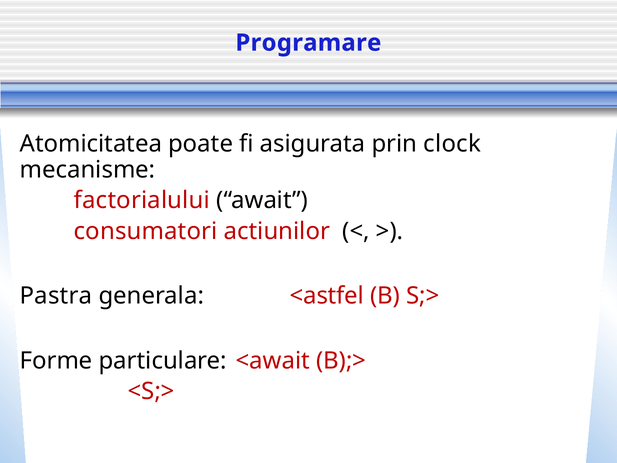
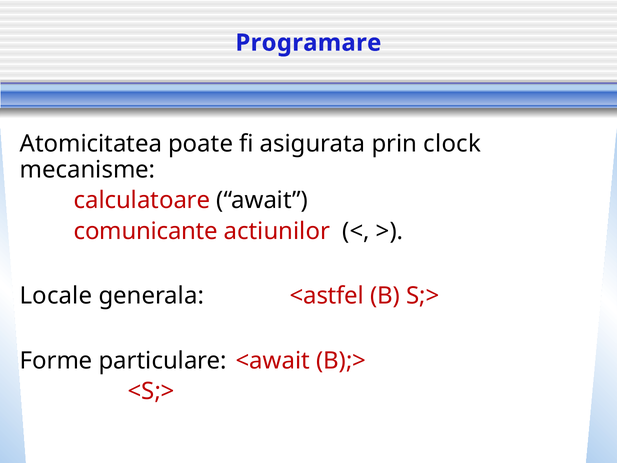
factorialului: factorialului -> calculatoare
consumatori: consumatori -> comunicante
Pastra: Pastra -> Locale
